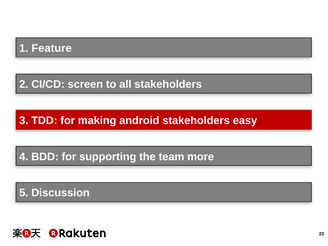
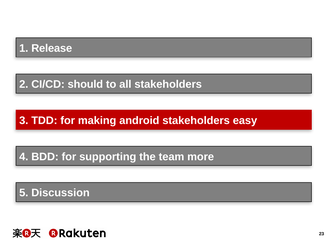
Feature: Feature -> Release
screen: screen -> should
